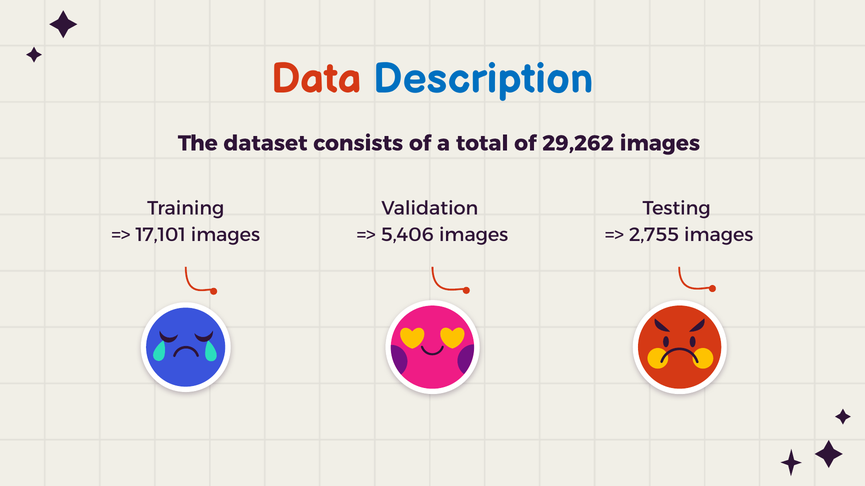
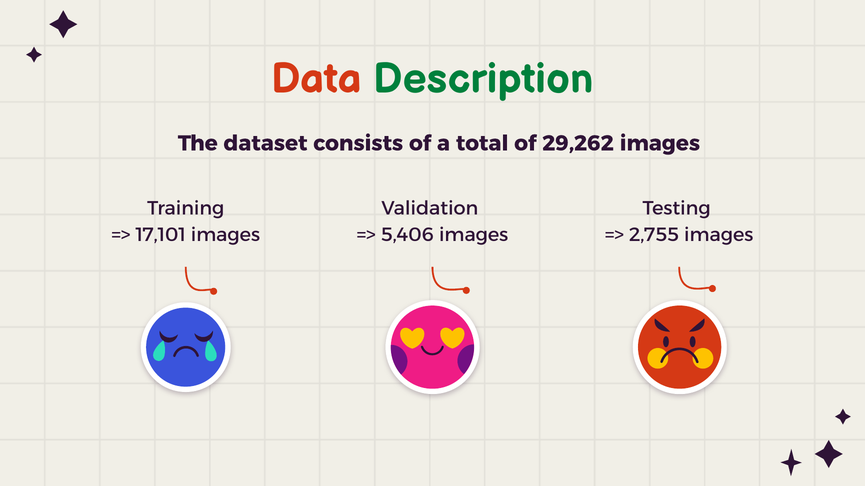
Description colour: blue -> green
